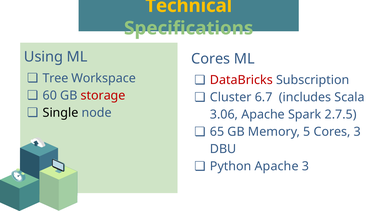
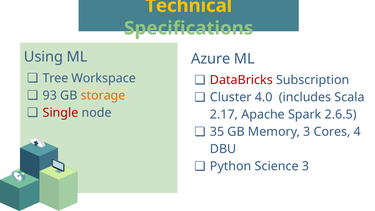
Cores at (211, 59): Cores -> Azure
60: 60 -> 93
storage colour: red -> orange
6.7: 6.7 -> 4.0
Single colour: black -> red
3.06: 3.06 -> 2.17
2.7.5: 2.7.5 -> 2.6.5
65: 65 -> 35
Memory 5: 5 -> 3
Cores 3: 3 -> 4
Python Apache: Apache -> Science
